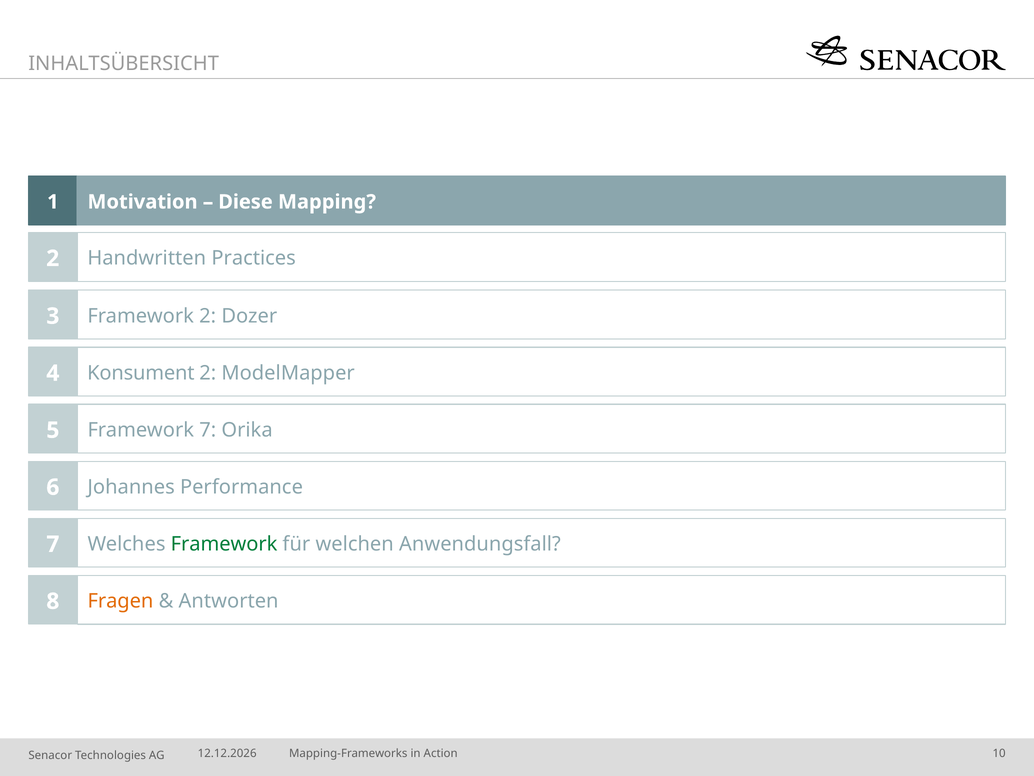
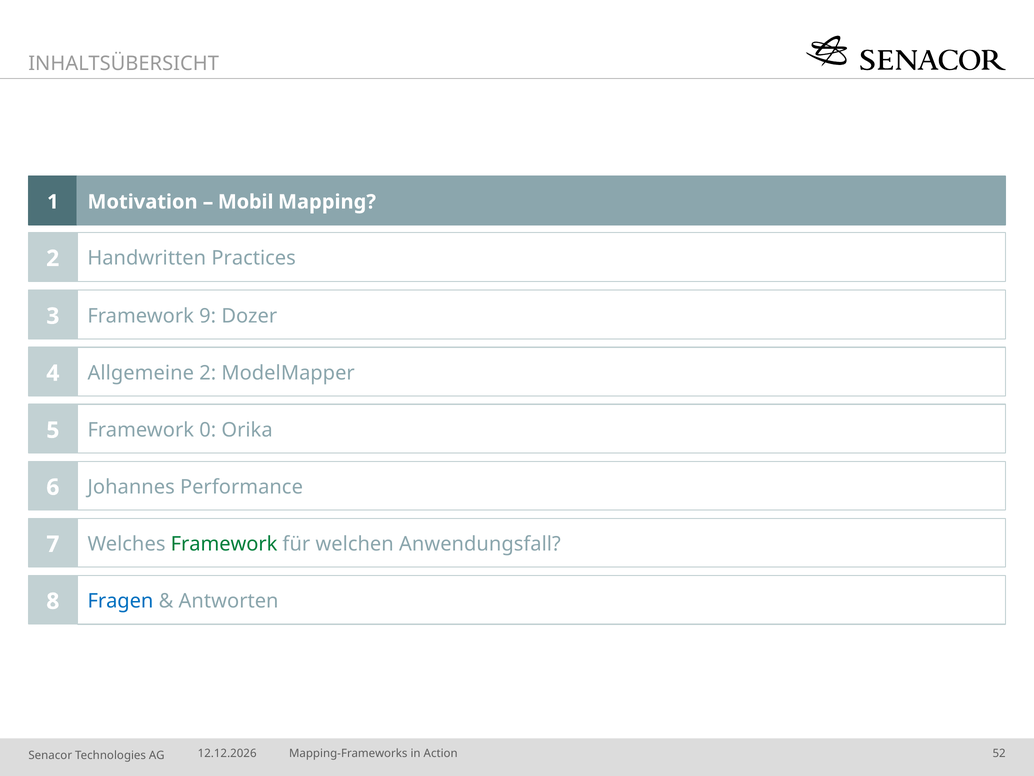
Diese: Diese -> Mobil
Framework 2: 2 -> 9
Konsument: Konsument -> Allgemeine
Framework 7: 7 -> 0
Fragen colour: orange -> blue
10: 10 -> 52
